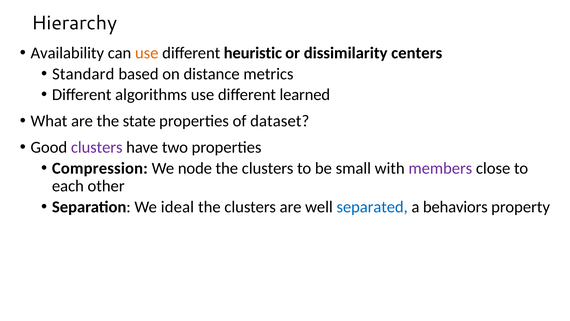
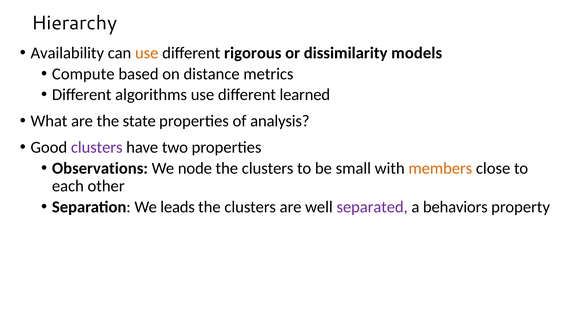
heuristic: heuristic -> rigorous
centers: centers -> models
Standard: Standard -> Compute
dataset: dataset -> analysis
Compression: Compression -> Observations
members colour: purple -> orange
ideal: ideal -> leads
separated colour: blue -> purple
